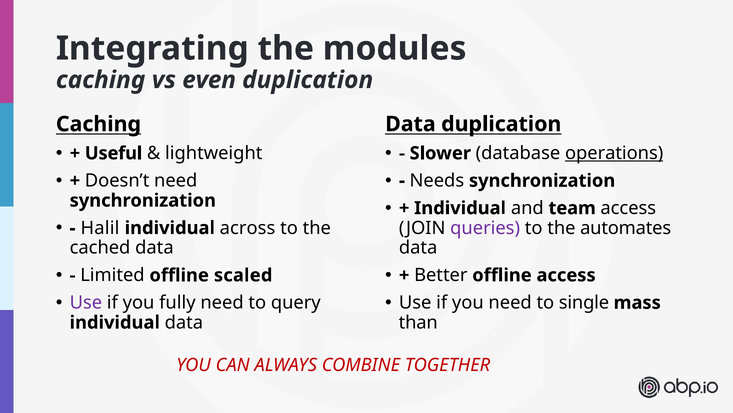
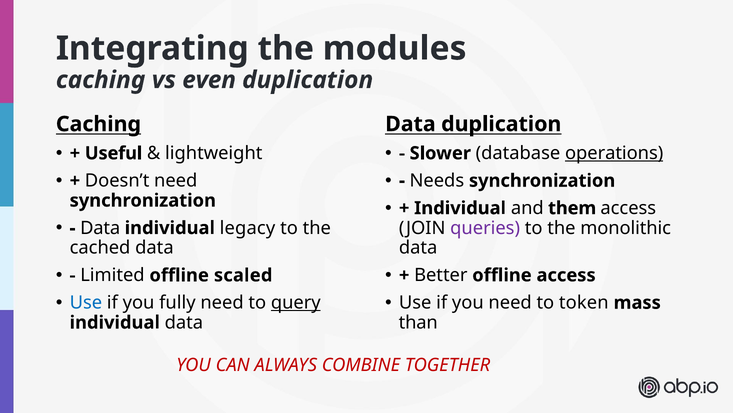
team: team -> them
Halil at (100, 228): Halil -> Data
across: across -> legacy
automates: automates -> monolithic
Use at (86, 302) colour: purple -> blue
query underline: none -> present
single: single -> token
